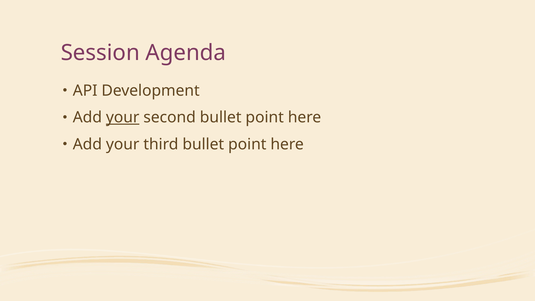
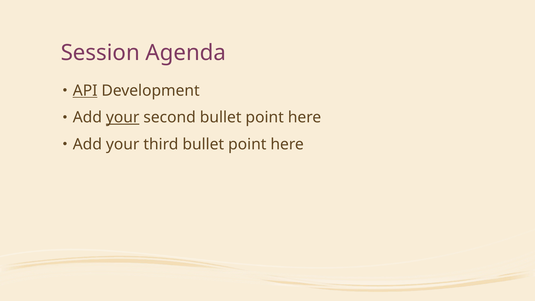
API underline: none -> present
